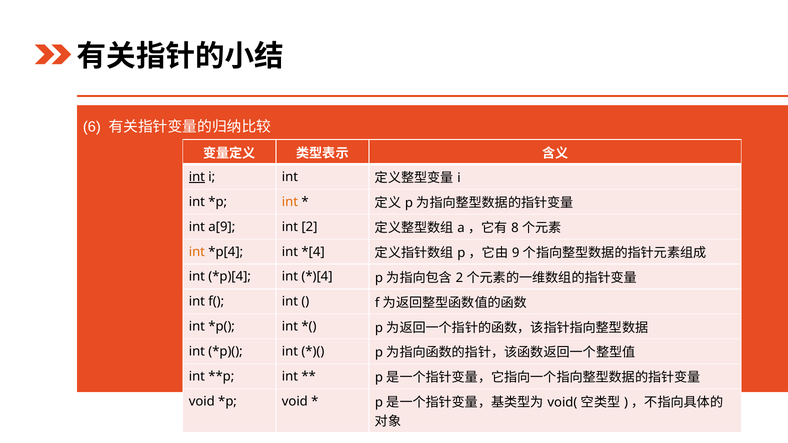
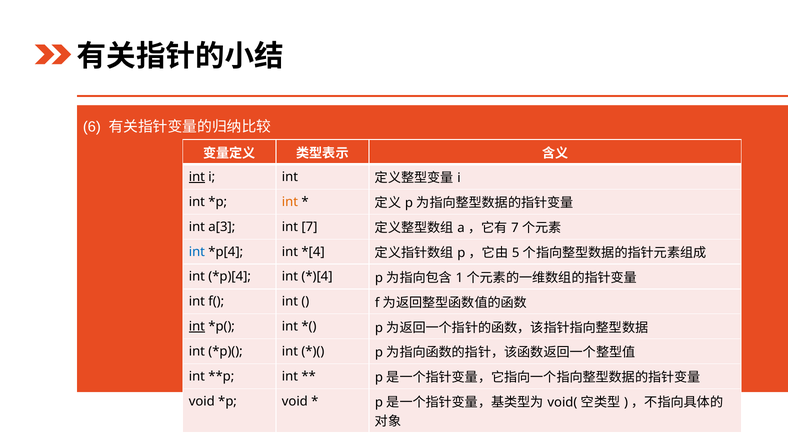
a[9: a[9 -> a[3
int 2: 2 -> 7
8 at (515, 228): 8 -> 7
int at (197, 252) colour: orange -> blue
9: 9 -> 5
2 at (459, 278): 2 -> 1
int at (197, 327) underline: none -> present
